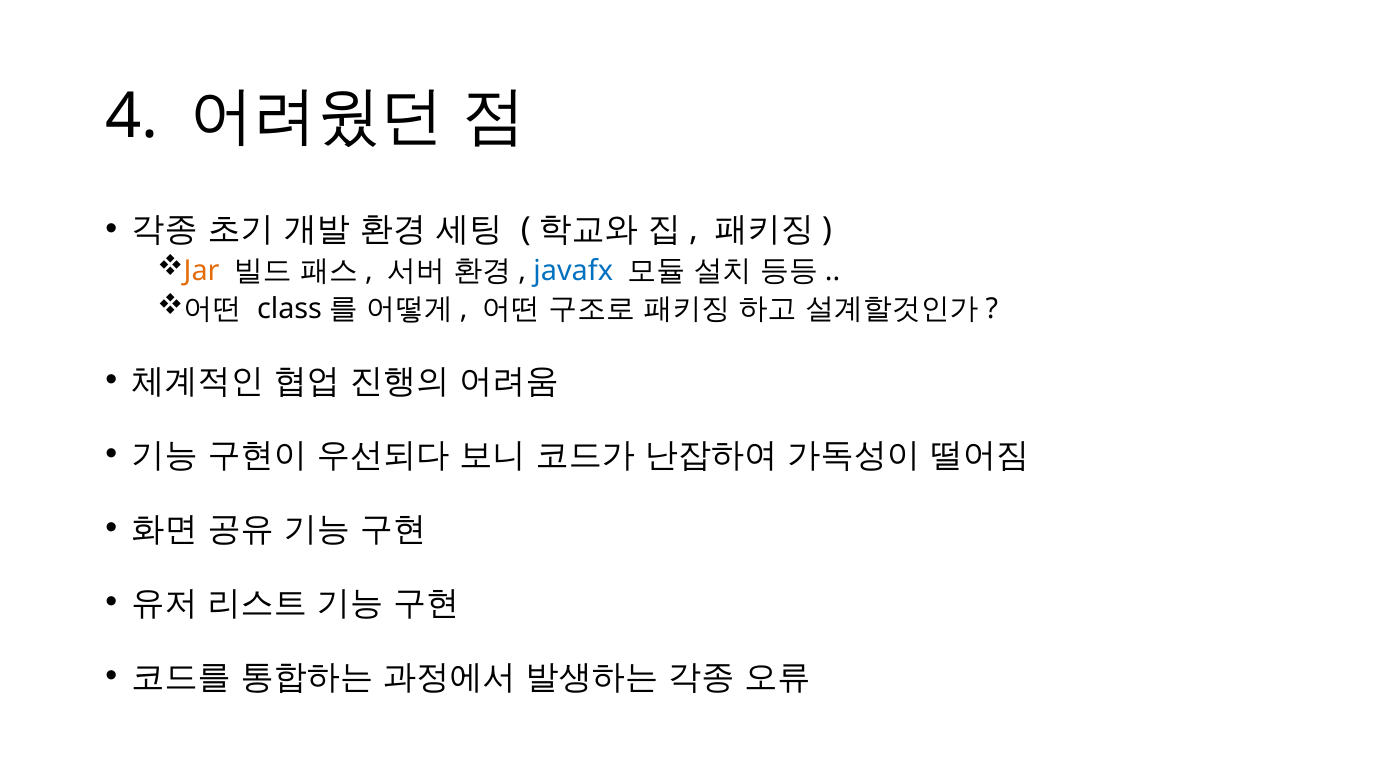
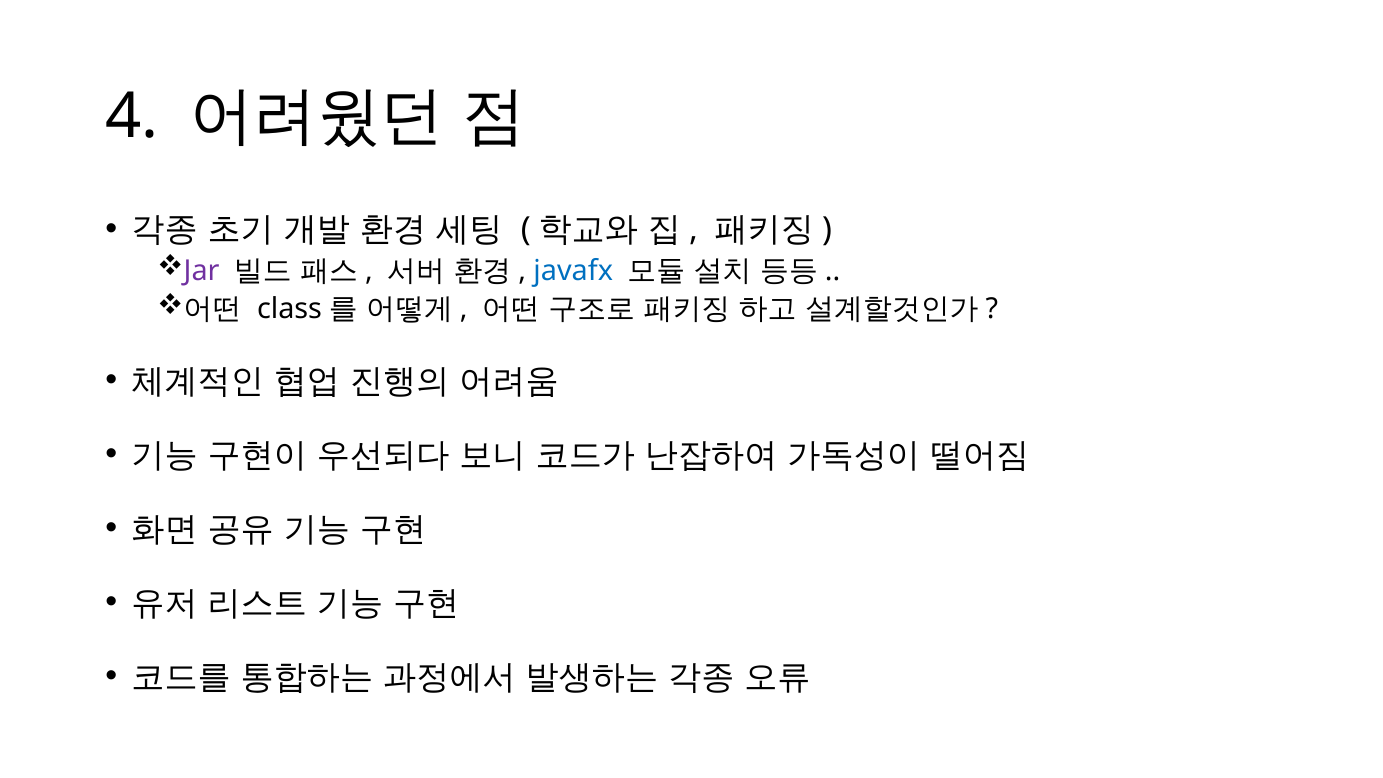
Jar colour: orange -> purple
